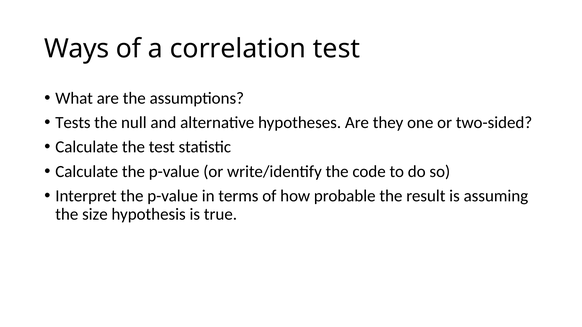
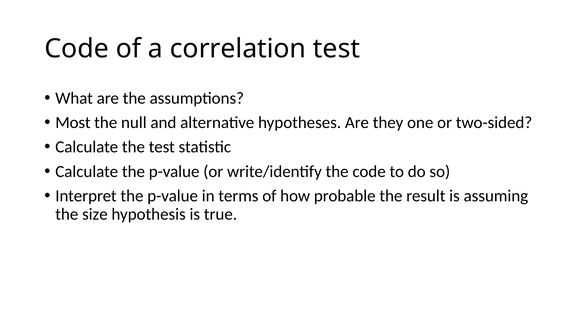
Ways at (77, 49): Ways -> Code
Tests: Tests -> Most
